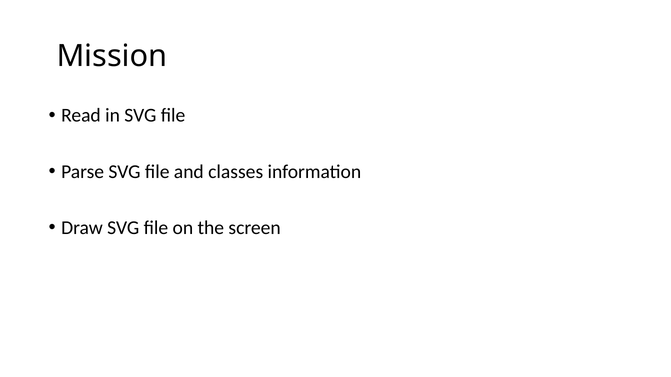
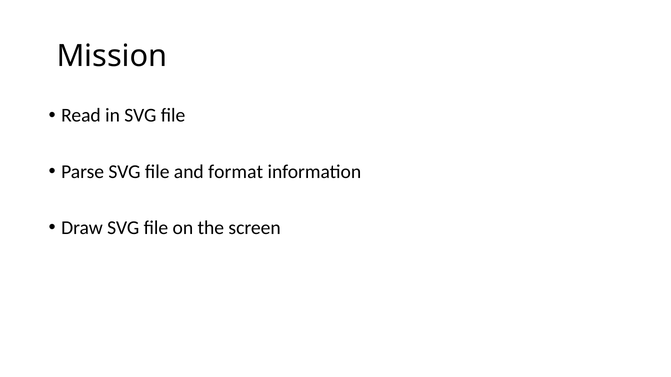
classes: classes -> format
